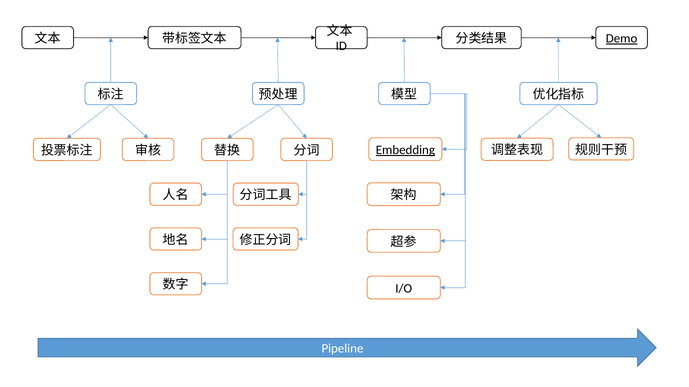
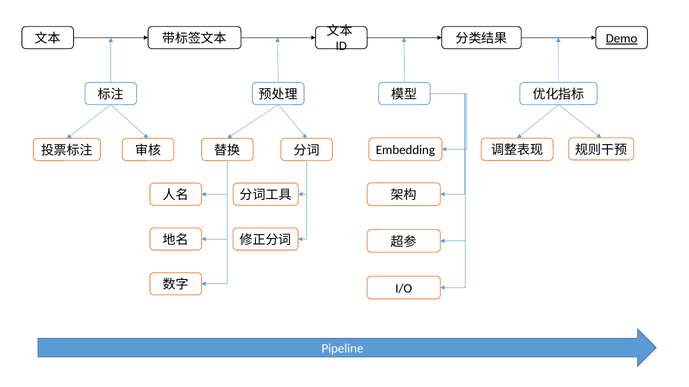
Embedding underline: present -> none
